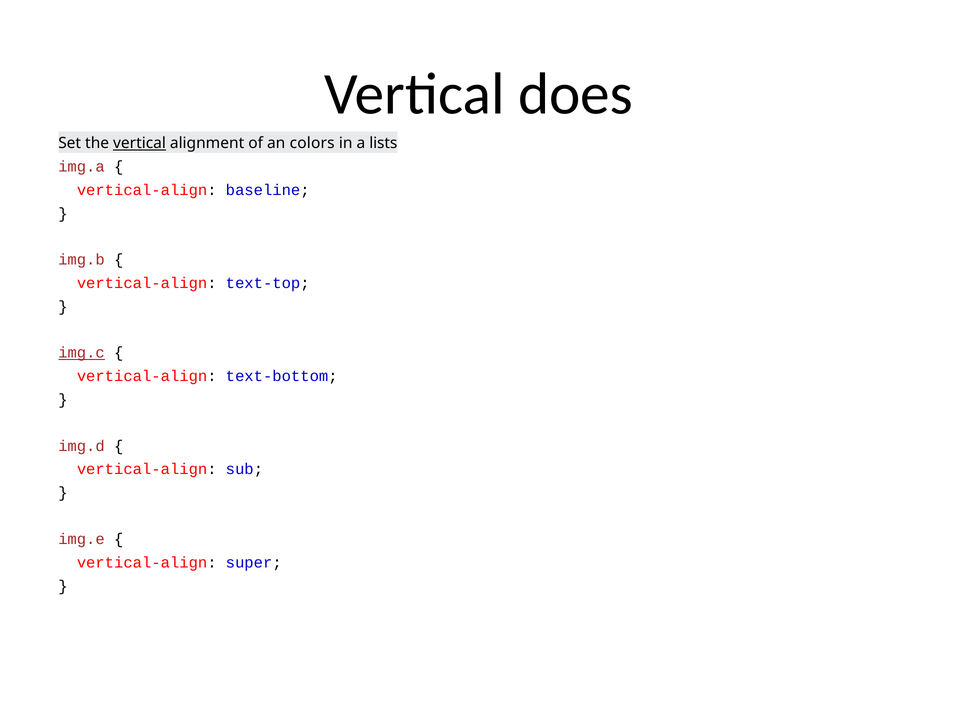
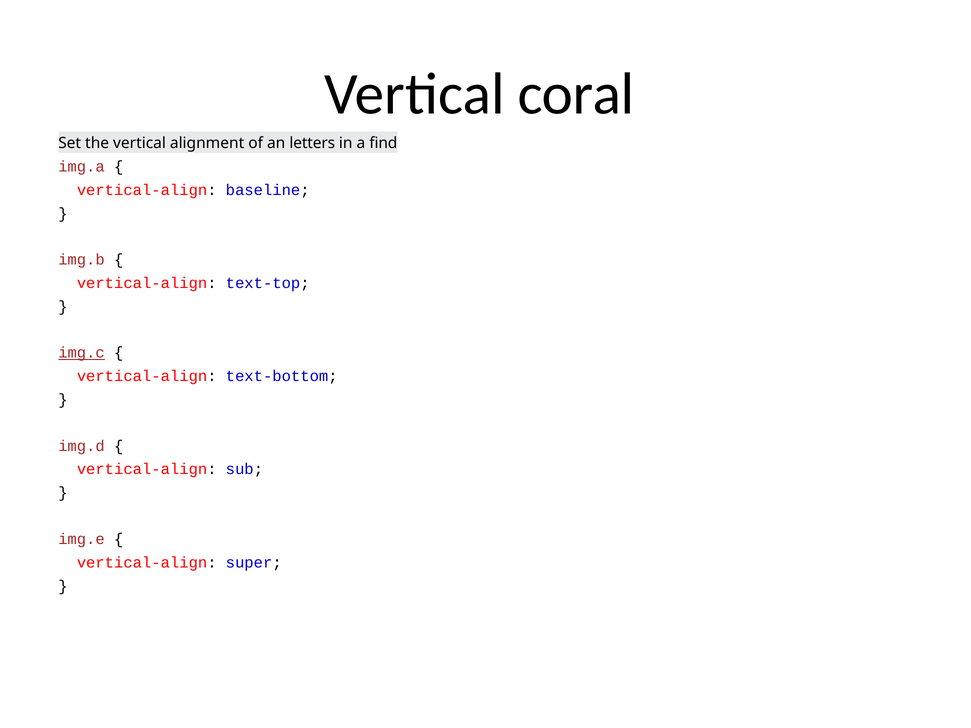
does: does -> coral
vertical at (140, 143) underline: present -> none
colors: colors -> letters
lists: lists -> find
